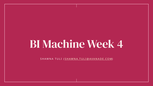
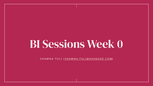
Machine: Machine -> Sessions
4: 4 -> 0
